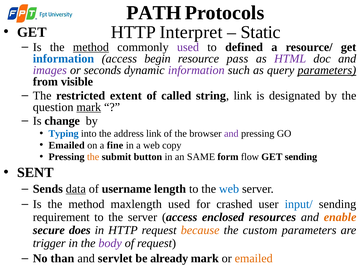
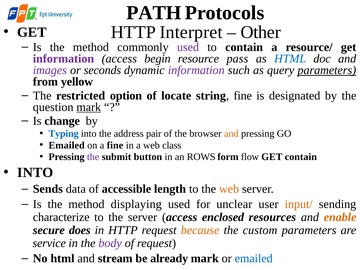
Static: Static -> Other
method at (91, 47) underline: present -> none
to defined: defined -> contain
information at (63, 59) colour: blue -> purple
HTML at (290, 59) colour: purple -> blue
visible: visible -> yellow
extent: extent -> option
called: called -> locate
string link: link -> fine
address link: link -> pair
and at (231, 134) colour: purple -> orange
copy: copy -> class
the at (93, 157) colour: orange -> purple
SAME: SAME -> ROWS
GET sending: sending -> contain
SENT at (35, 172): SENT -> INTO
data underline: present -> none
username: username -> accessible
web at (229, 189) colour: blue -> orange
maxlength: maxlength -> displaying
crashed: crashed -> unclear
input/ colour: blue -> orange
requirement: requirement -> characterize
trigger: trigger -> service
No than: than -> html
servlet: servlet -> stream
emailed at (254, 258) colour: orange -> blue
